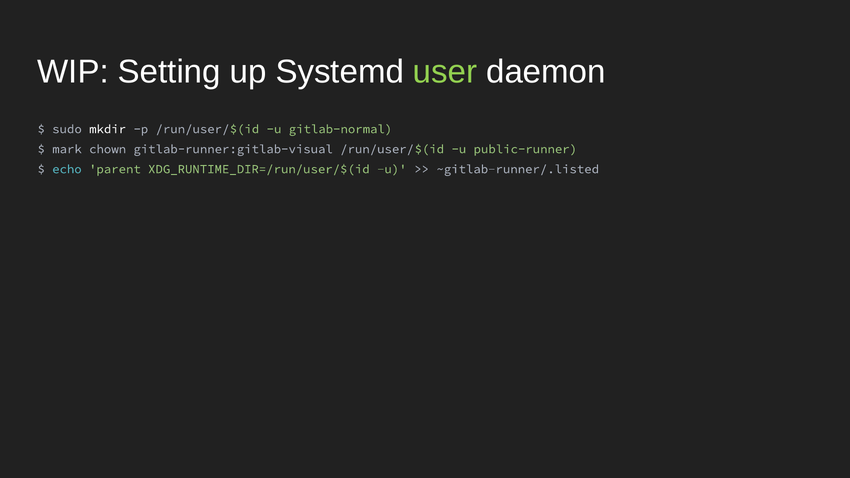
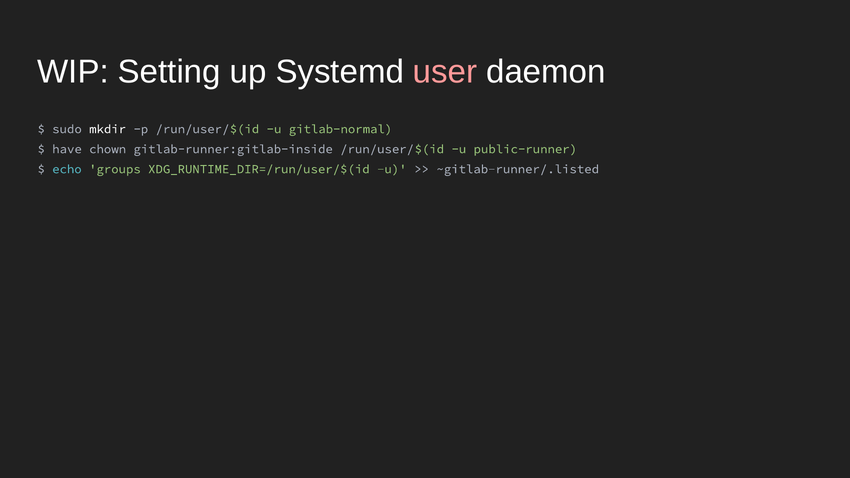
user colour: light green -> pink
mark: mark -> have
gitlab-runner:gitlab-visual: gitlab-runner:gitlab-visual -> gitlab-runner:gitlab-inside
parent: parent -> groups
